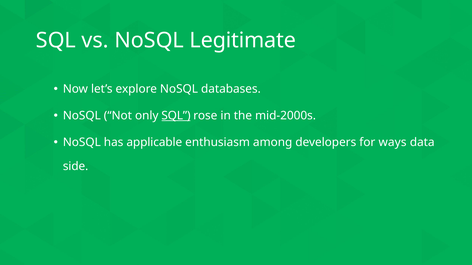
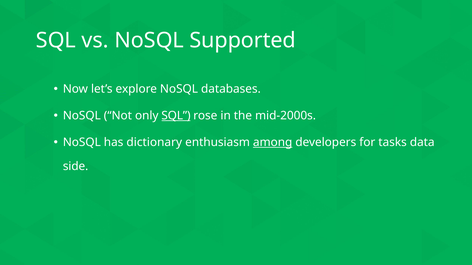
Legitimate: Legitimate -> Supported
applicable: applicable -> dictionary
among underline: none -> present
ways: ways -> tasks
